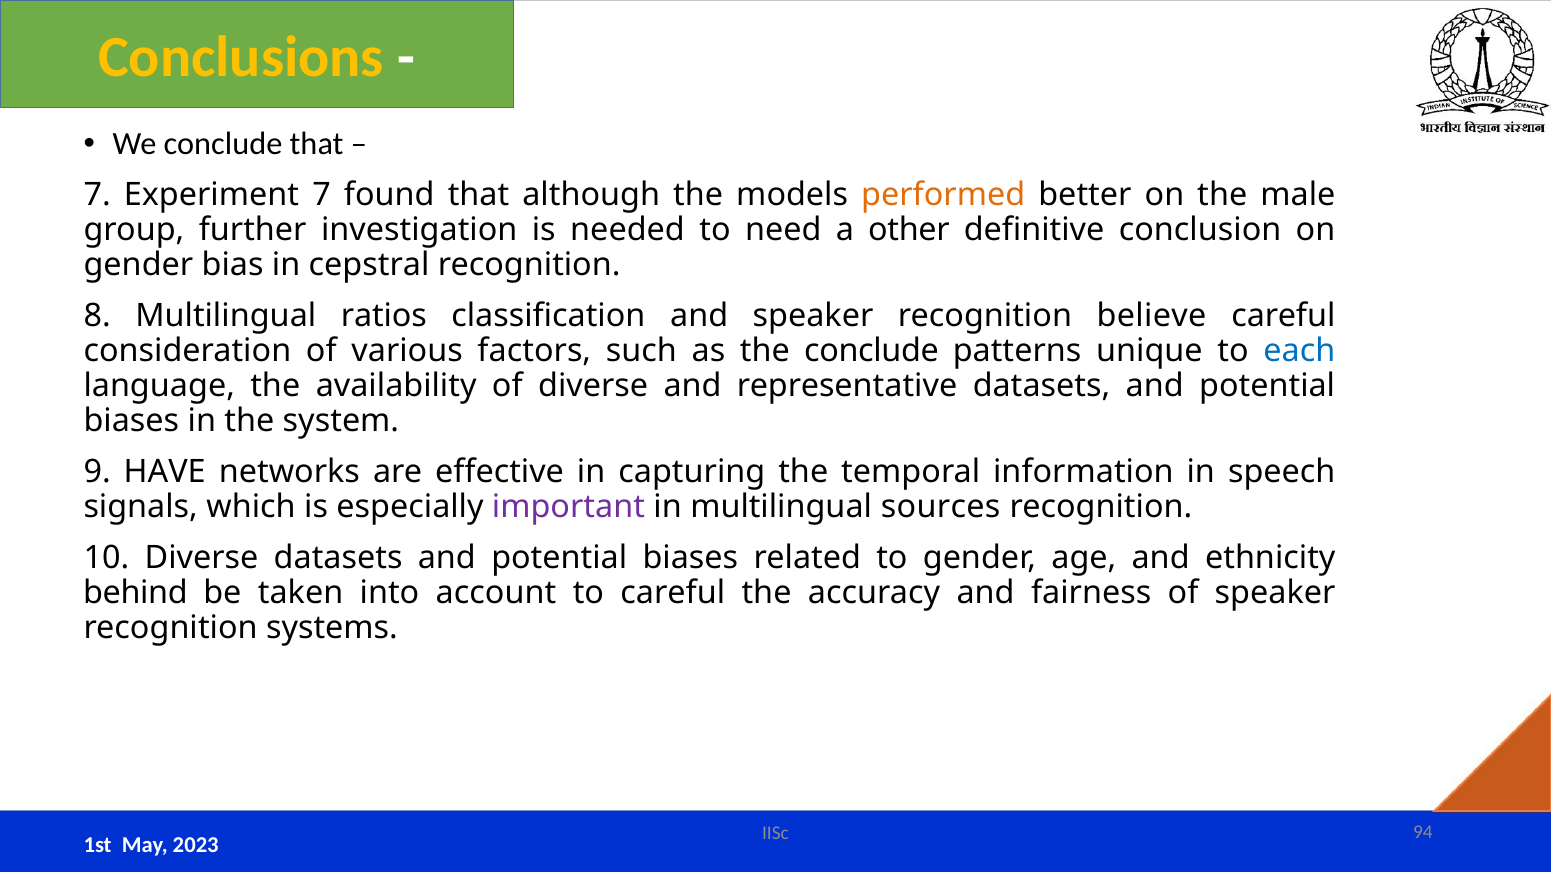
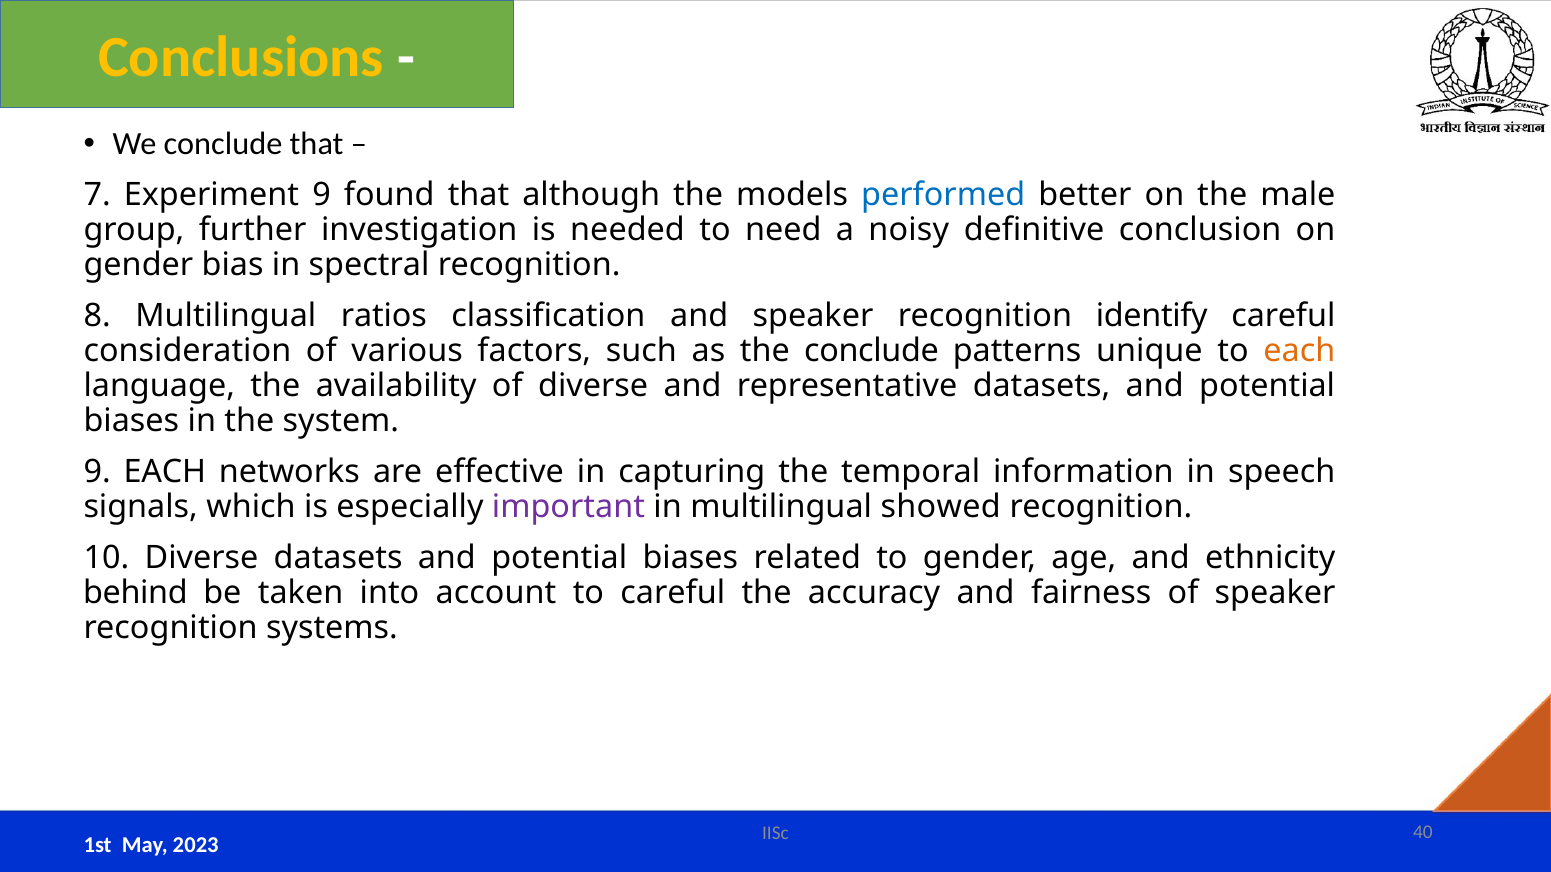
Experiment 7: 7 -> 9
performed colour: orange -> blue
other: other -> noisy
cepstral: cepstral -> spectral
believe: believe -> identify
each at (1299, 351) colour: blue -> orange
9 HAVE: HAVE -> EACH
sources: sources -> showed
94: 94 -> 40
